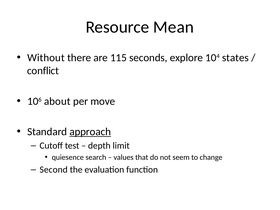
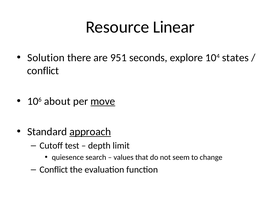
Mean: Mean -> Linear
Without: Without -> Solution
115: 115 -> 951
move underline: none -> present
Second at (54, 170): Second -> Conflict
